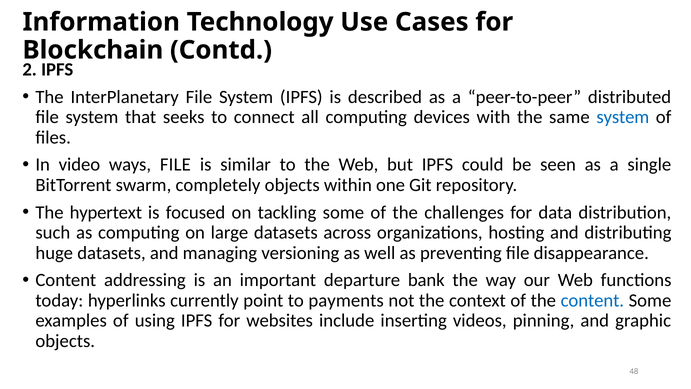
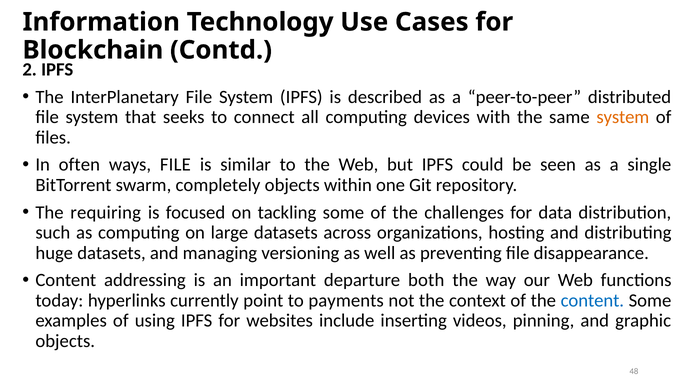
system at (623, 117) colour: blue -> orange
video: video -> often
hypertext: hypertext -> requiring
bank: bank -> both
